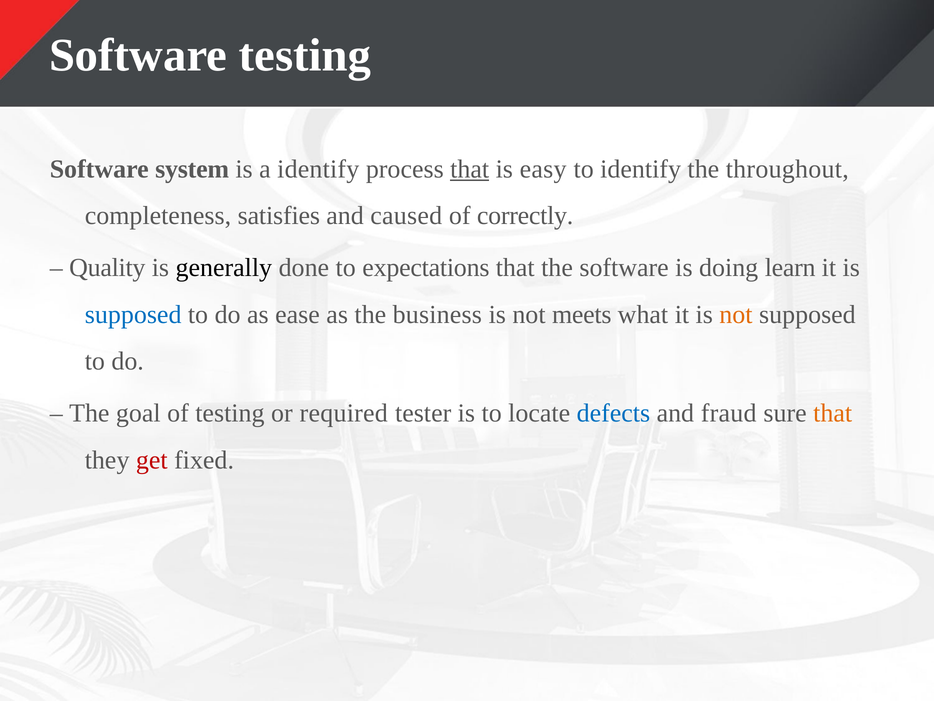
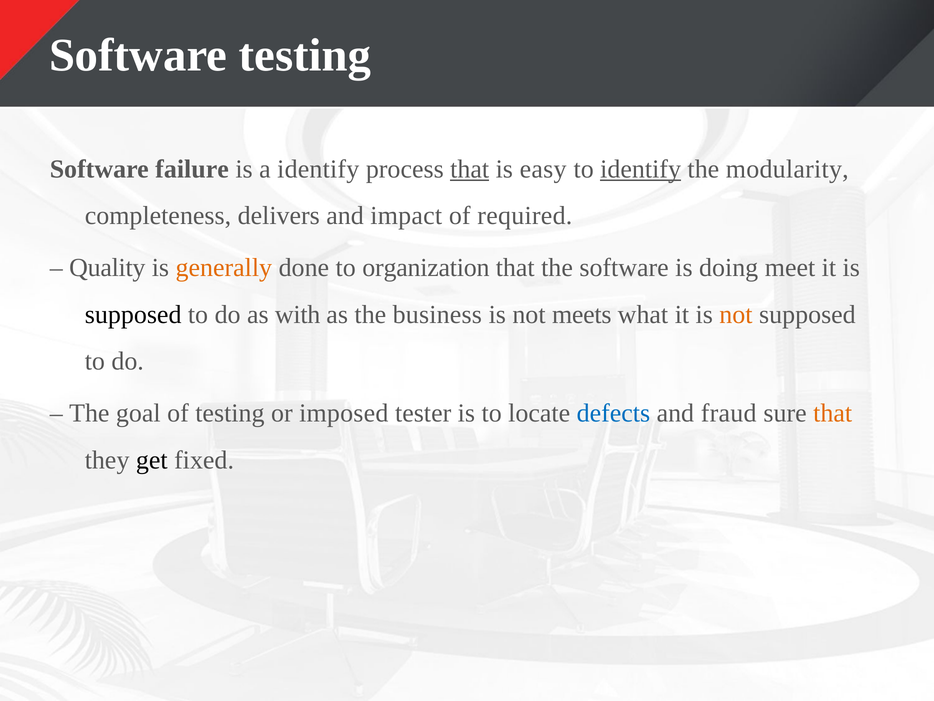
system: system -> failure
identify at (641, 169) underline: none -> present
throughout: throughout -> modularity
satisfies: satisfies -> delivers
caused: caused -> impact
correctly: correctly -> required
generally colour: black -> orange
expectations: expectations -> organization
learn: learn -> meet
supposed at (133, 314) colour: blue -> black
ease: ease -> with
required: required -> imposed
get colour: red -> black
